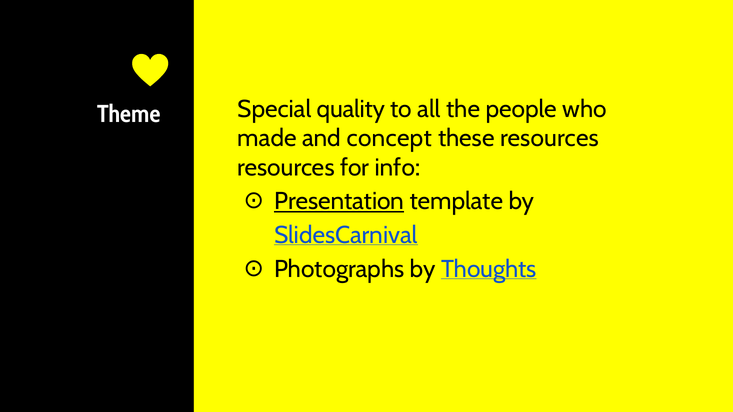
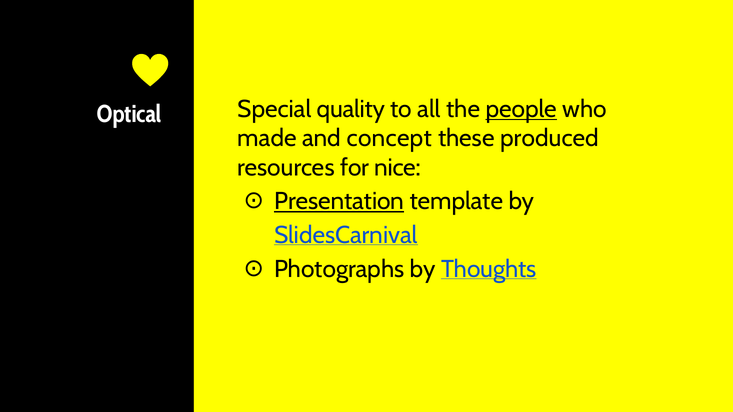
Theme: Theme -> Optical
people underline: none -> present
these resources: resources -> produced
info: info -> nice
